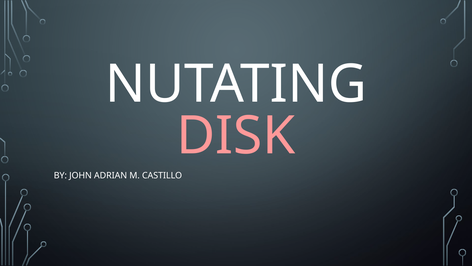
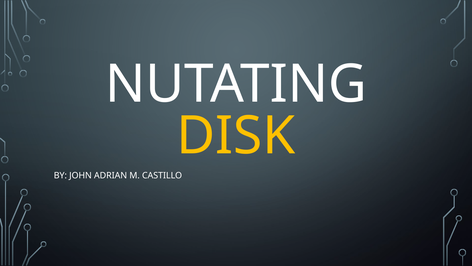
DISK colour: pink -> yellow
